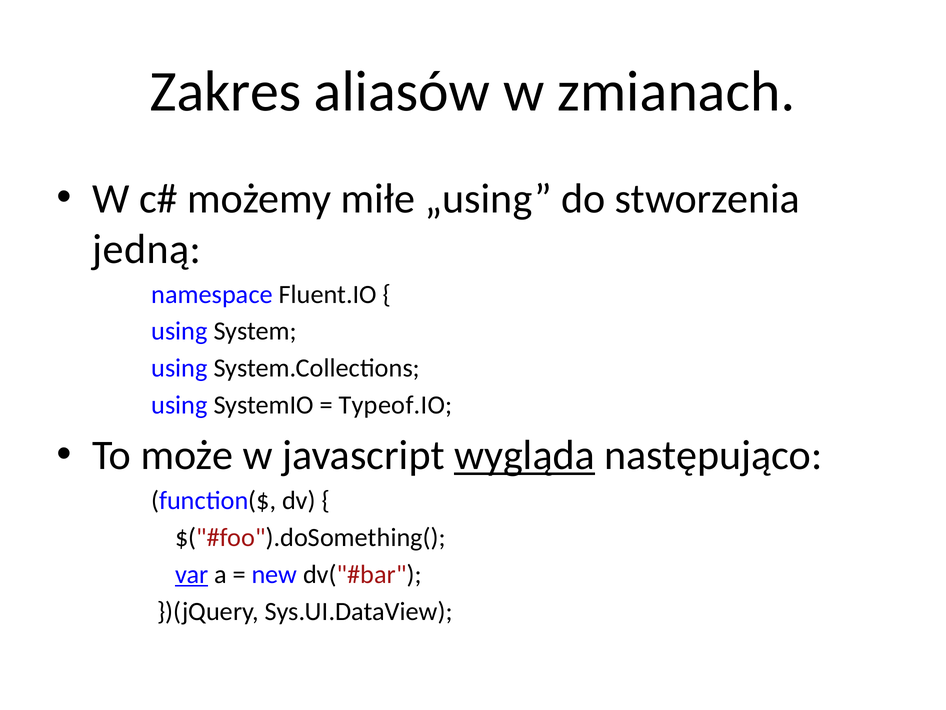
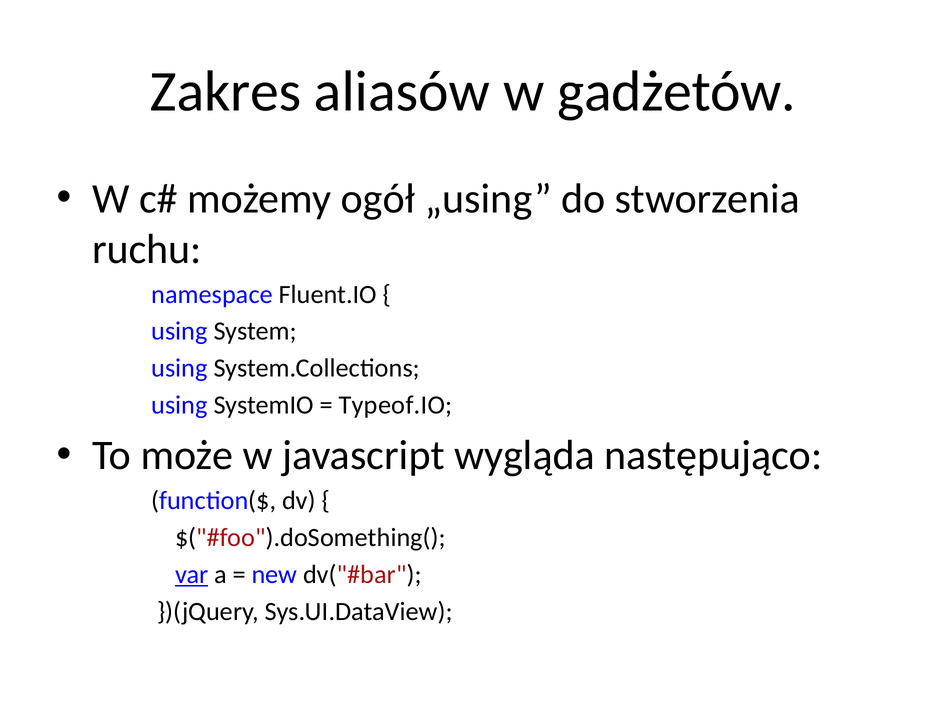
zmianach: zmianach -> gadżetów
miłe: miłe -> ogół
jedną: jedną -> ruchu
wygląda underline: present -> none
